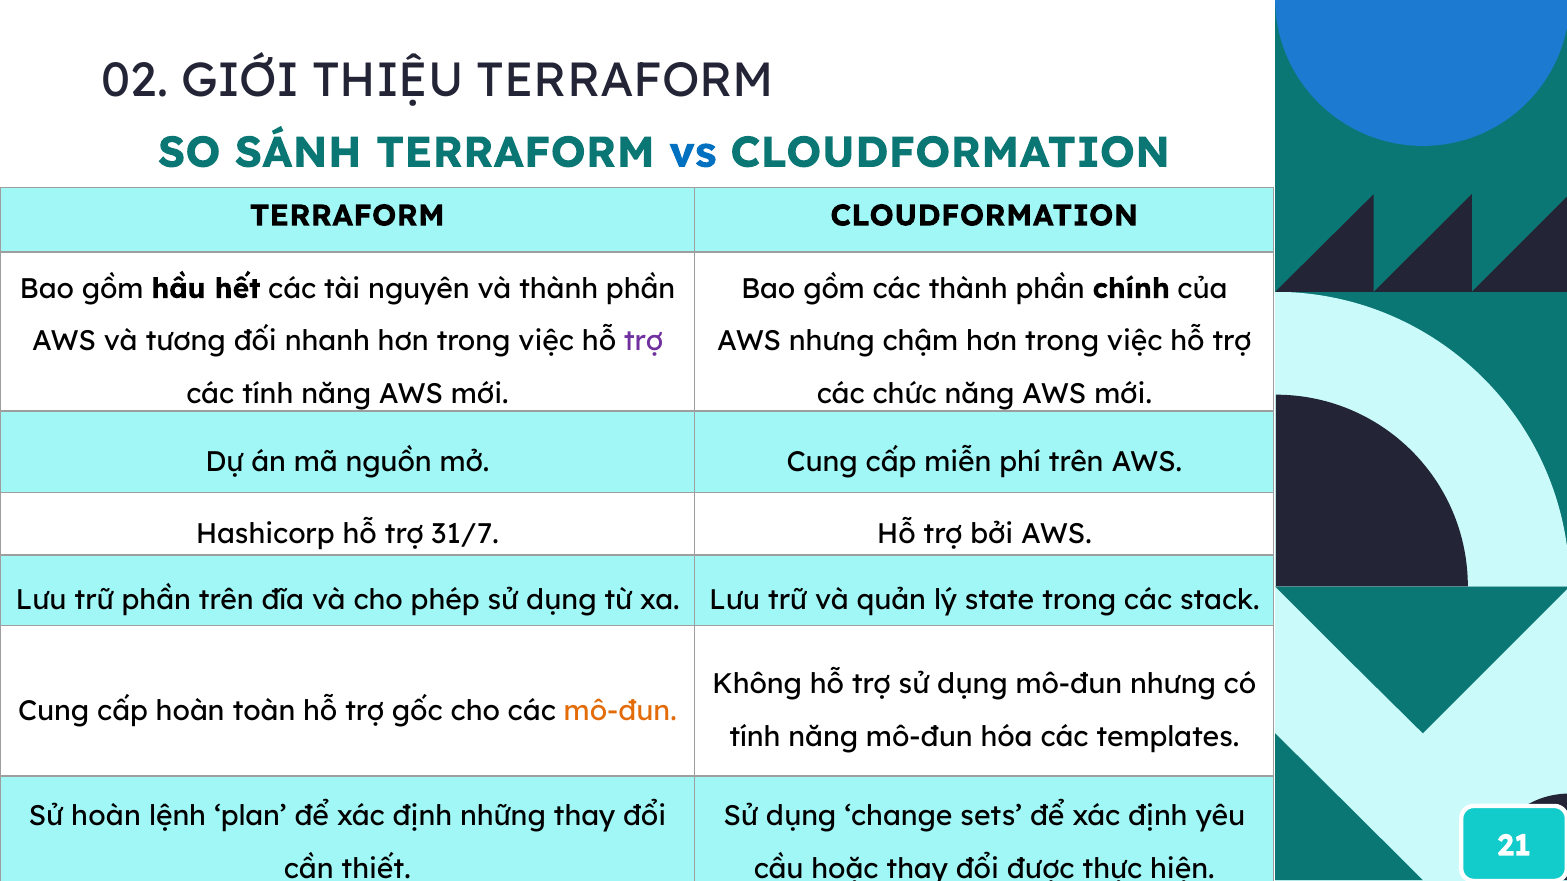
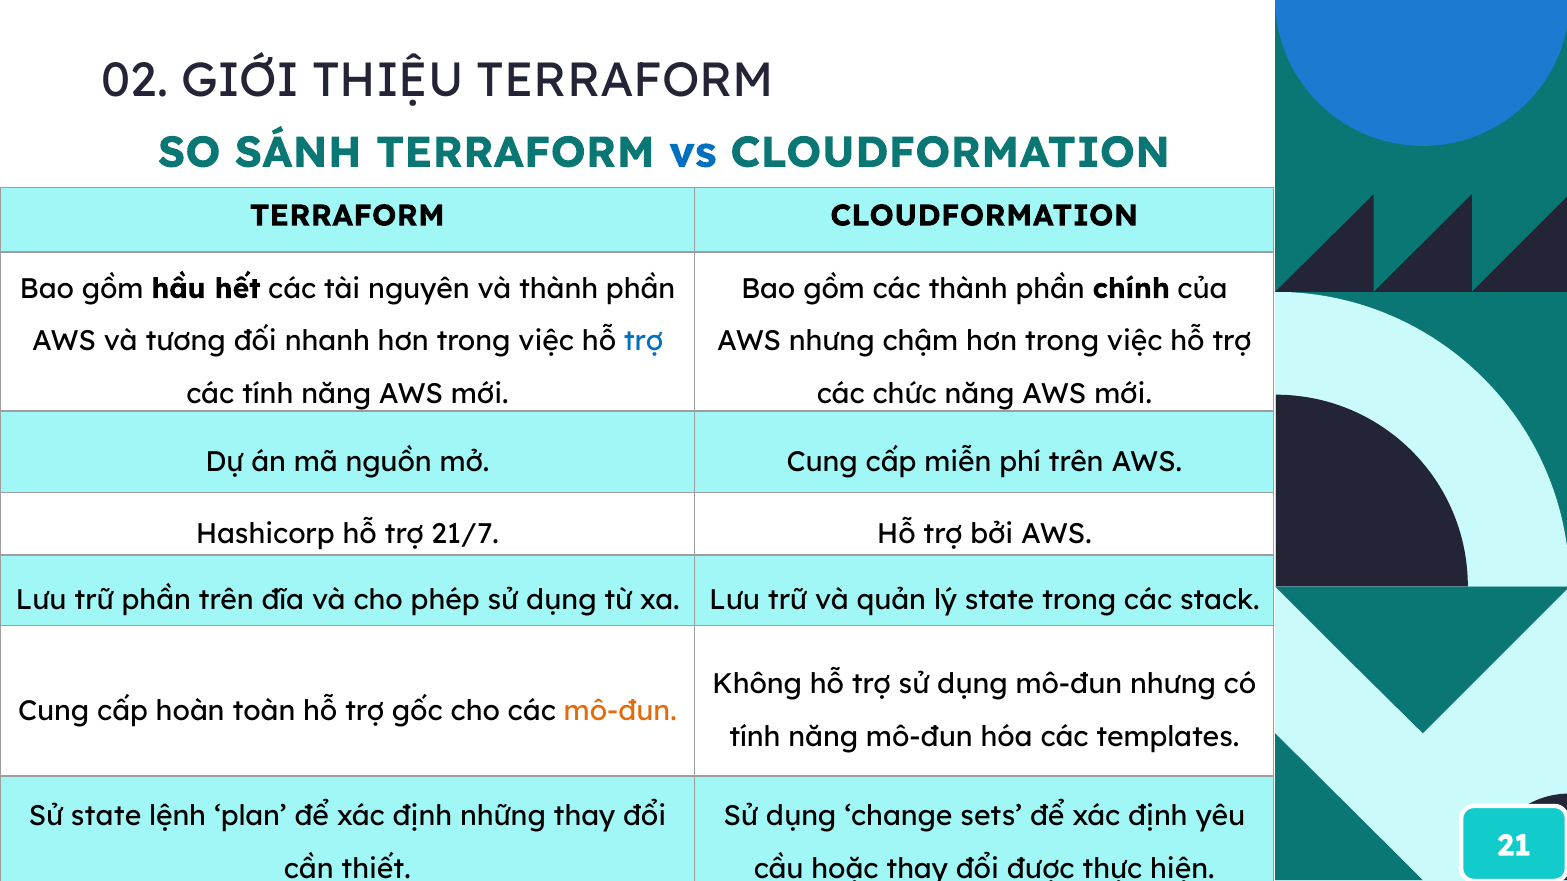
trợ at (644, 342) colour: purple -> blue
31/7: 31/7 -> 21/7
Sử hoàn: hoàn -> state
